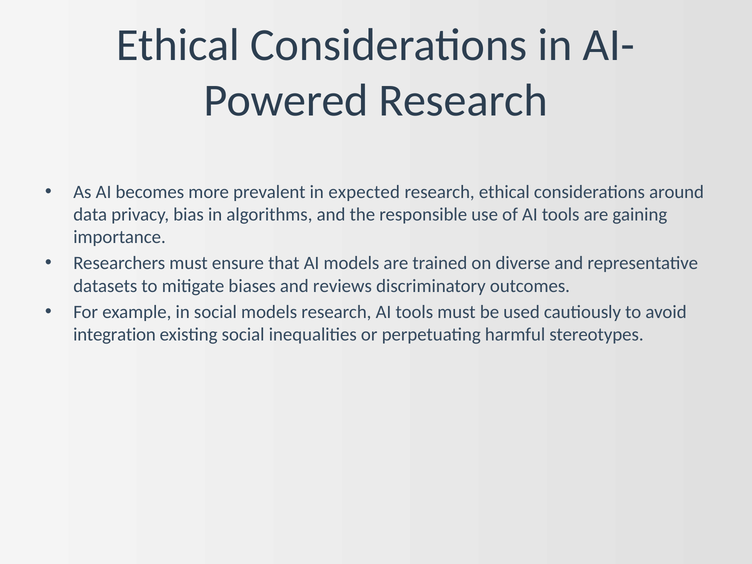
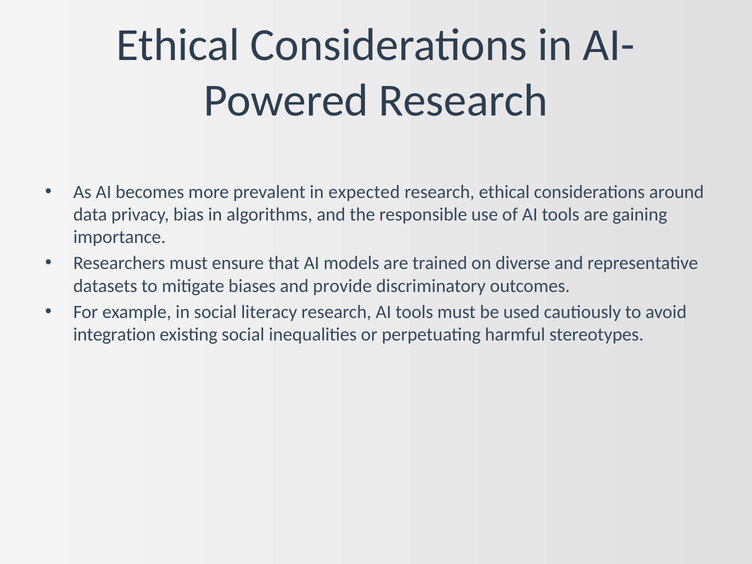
reviews: reviews -> provide
social models: models -> literacy
